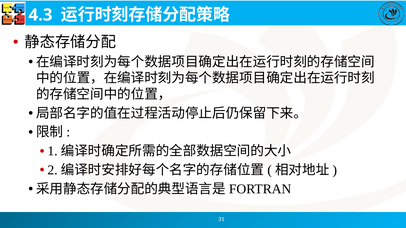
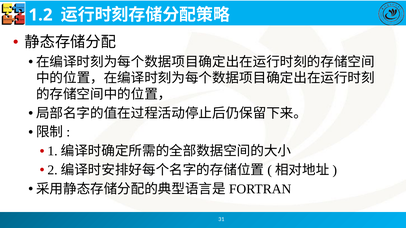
4.3: 4.3 -> 1.2
